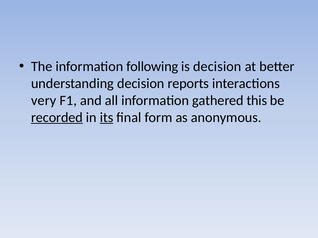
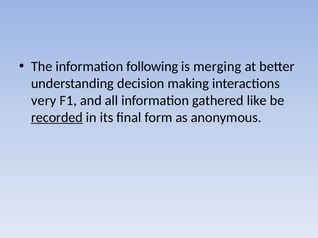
is decision: decision -> merging
reports: reports -> making
this: this -> like
its underline: present -> none
